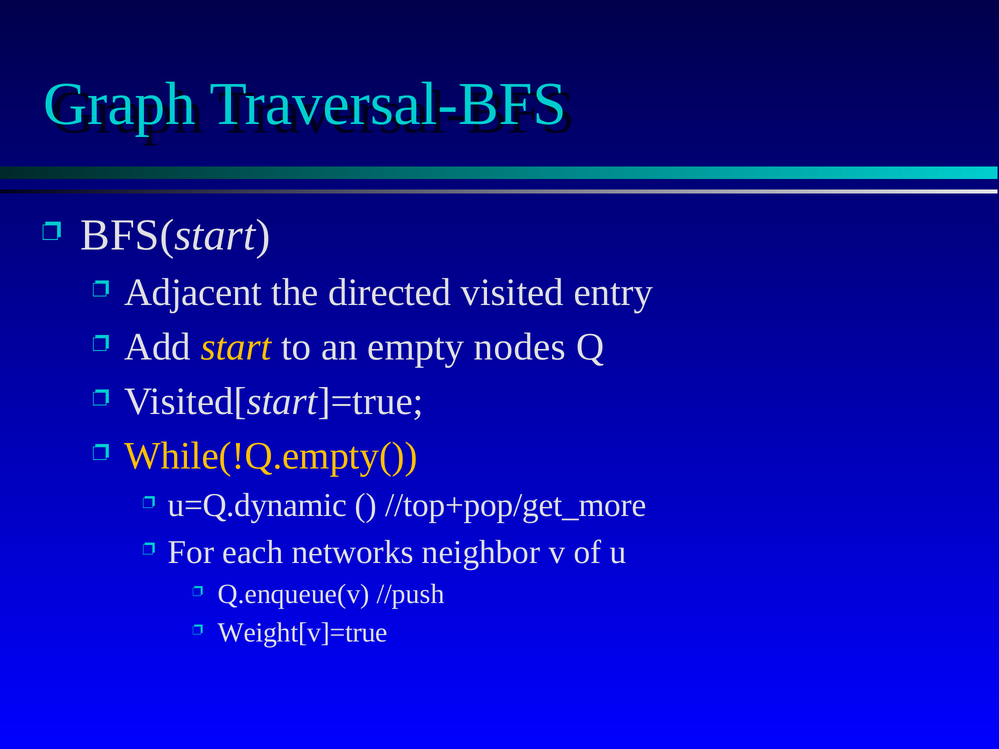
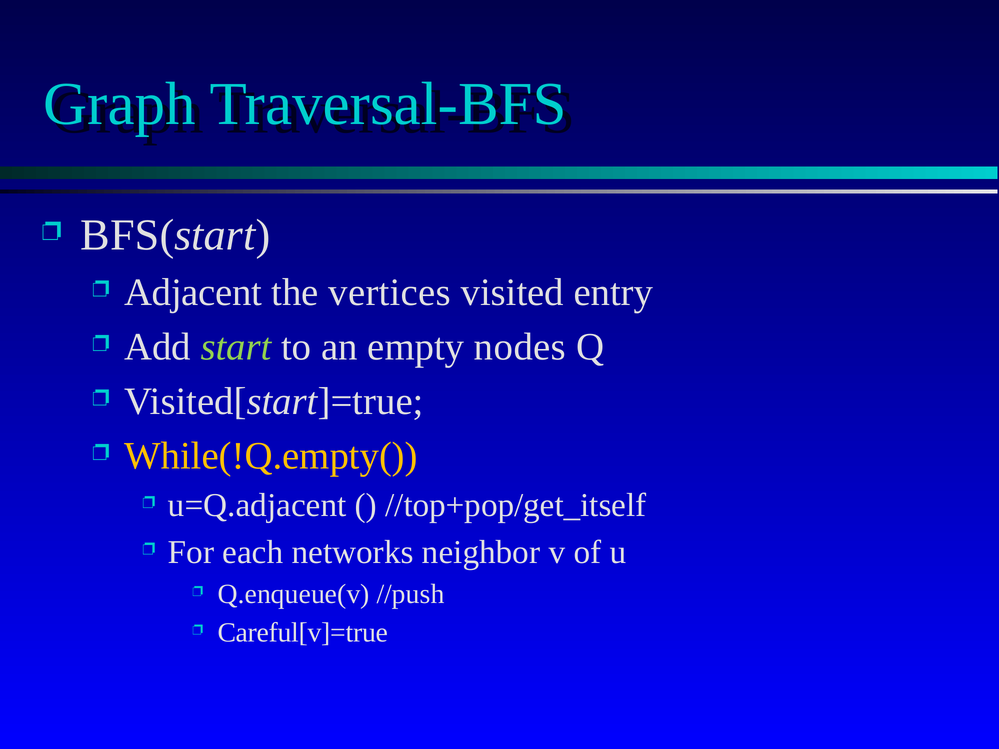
directed: directed -> vertices
start colour: yellow -> light green
u=Q.dynamic: u=Q.dynamic -> u=Q.adjacent
//top+pop/get_more: //top+pop/get_more -> //top+pop/get_itself
Weight[v]=true: Weight[v]=true -> Careful[v]=true
